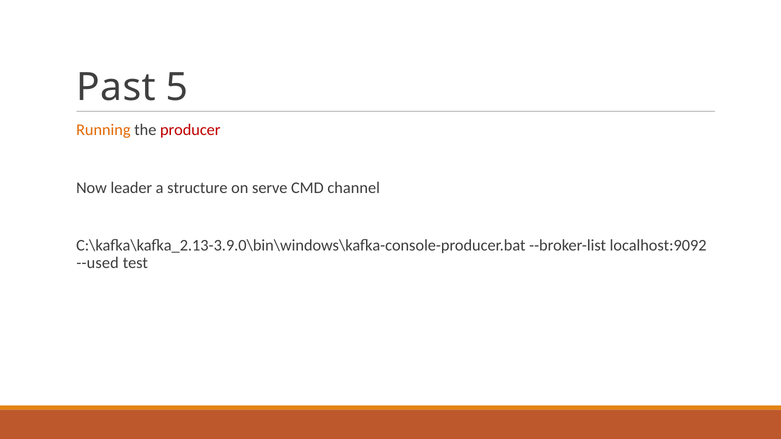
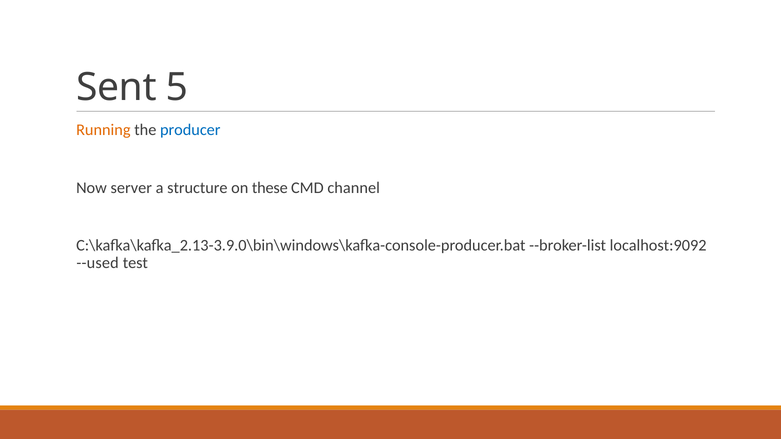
Past: Past -> Sent
producer colour: red -> blue
leader: leader -> server
serve: serve -> these
